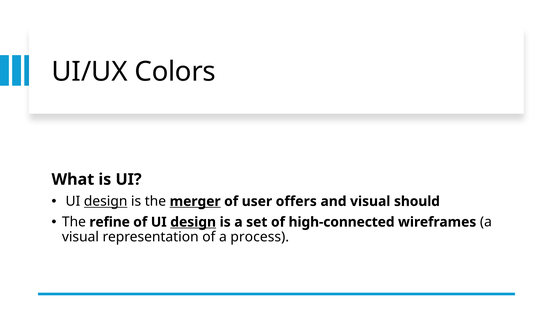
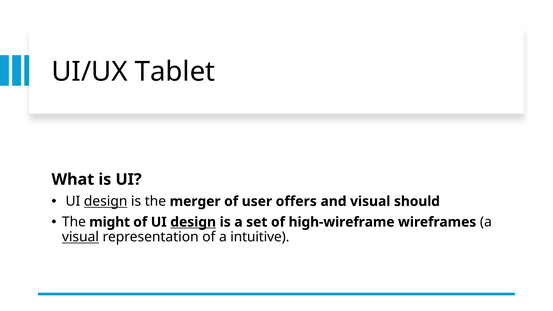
Colors: Colors -> Tablet
merger underline: present -> none
refine: refine -> might
high-connected: high-connected -> high-wireframe
visual at (80, 237) underline: none -> present
process: process -> intuitive
